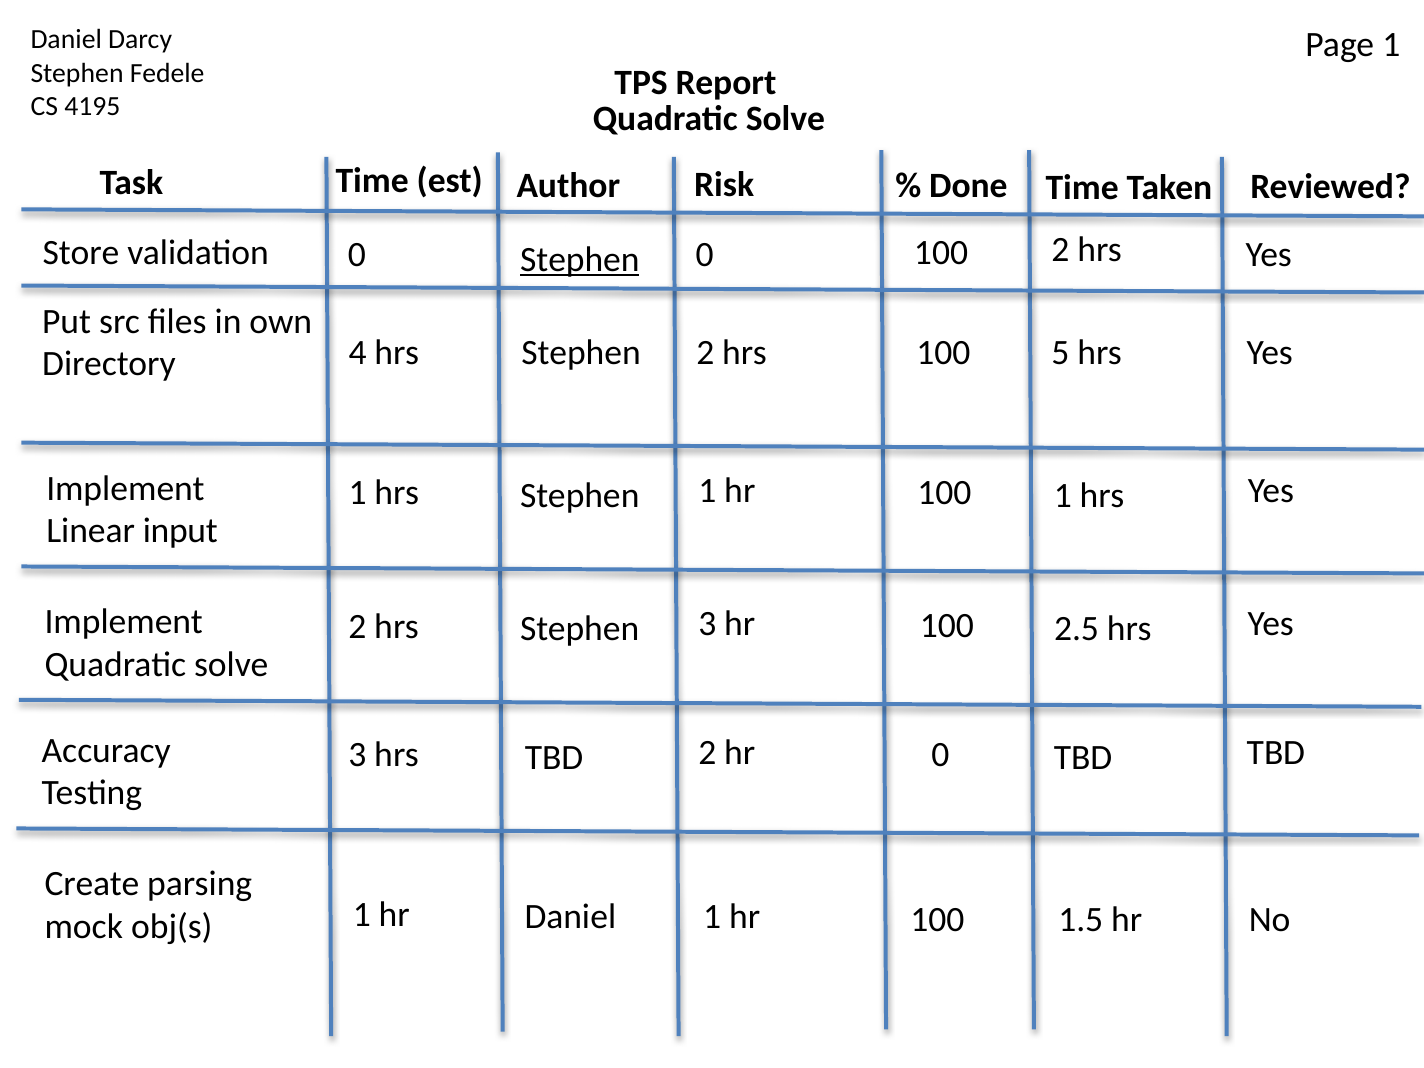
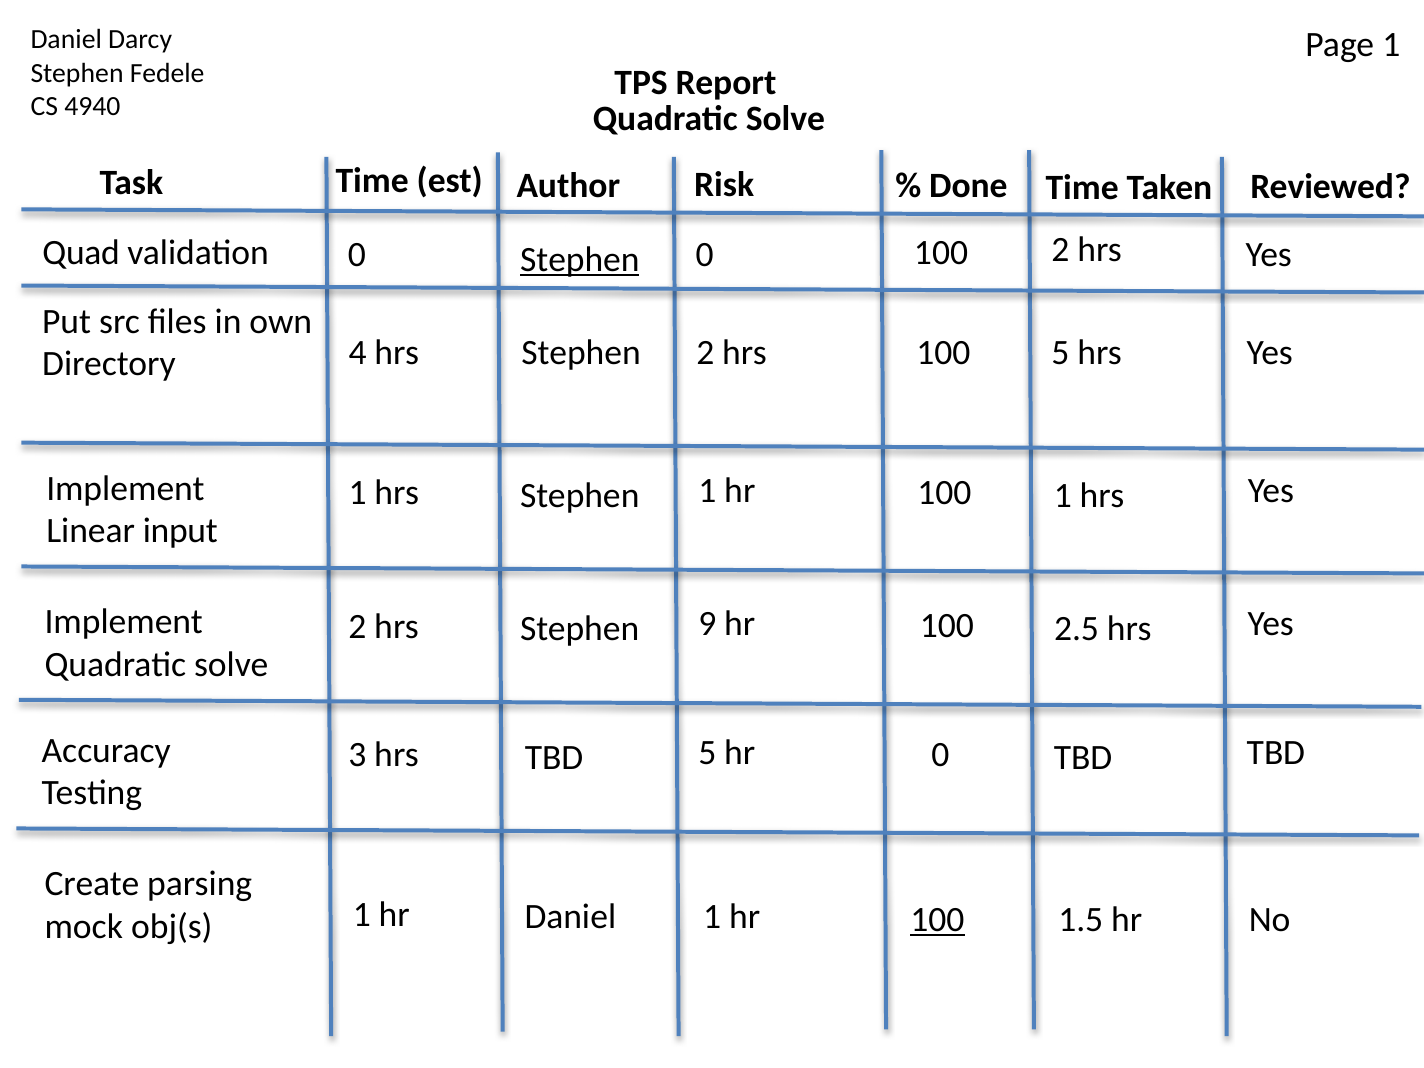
4195: 4195 -> 4940
Store: Store -> Quad
Stephen 3: 3 -> 9
TBD 2: 2 -> 5
100 at (937, 920) underline: none -> present
